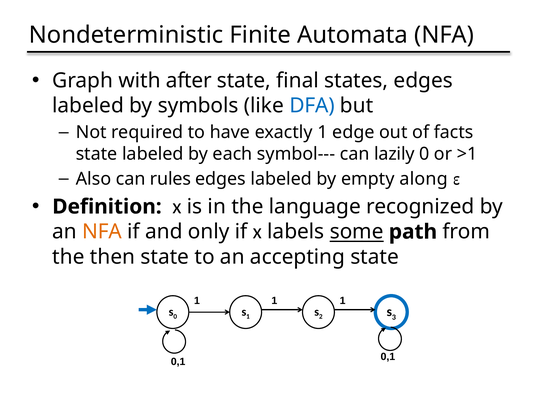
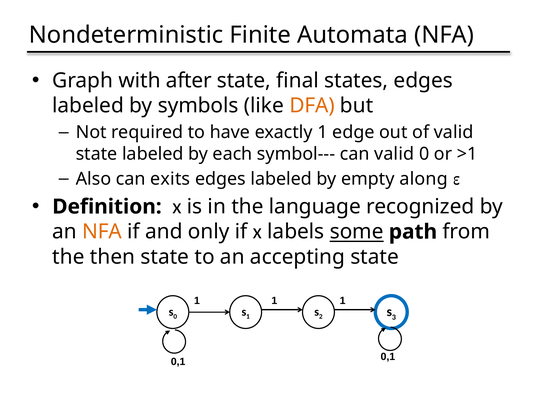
DFA colour: blue -> orange
of facts: facts -> valid
can lazily: lazily -> valid
rules: rules -> exits
